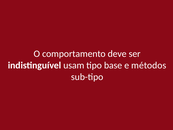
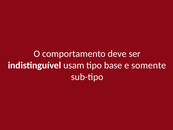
métodos: métodos -> somente
